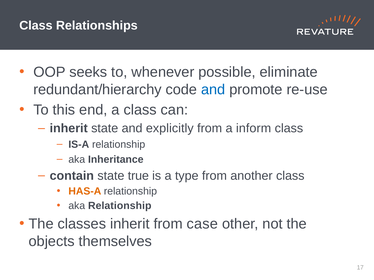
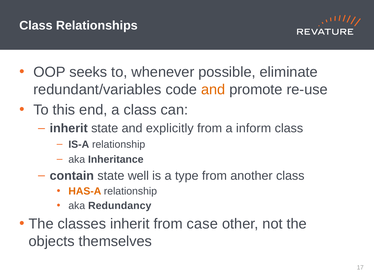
redundant/hierarchy: redundant/hierarchy -> redundant/variables
and at (213, 90) colour: blue -> orange
true: true -> well
aka Relationship: Relationship -> Redundancy
